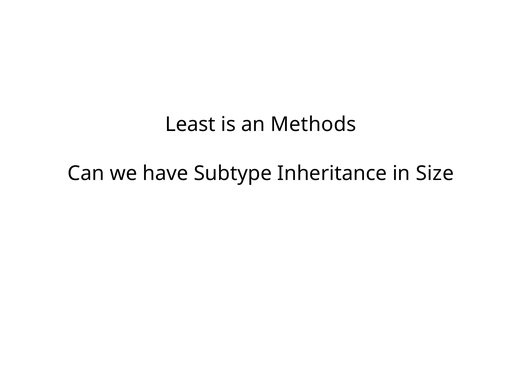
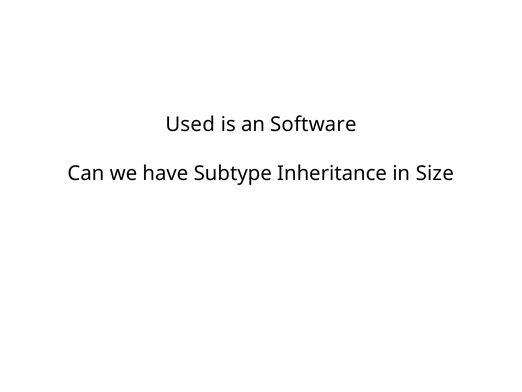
Least: Least -> Used
Methods: Methods -> Software
